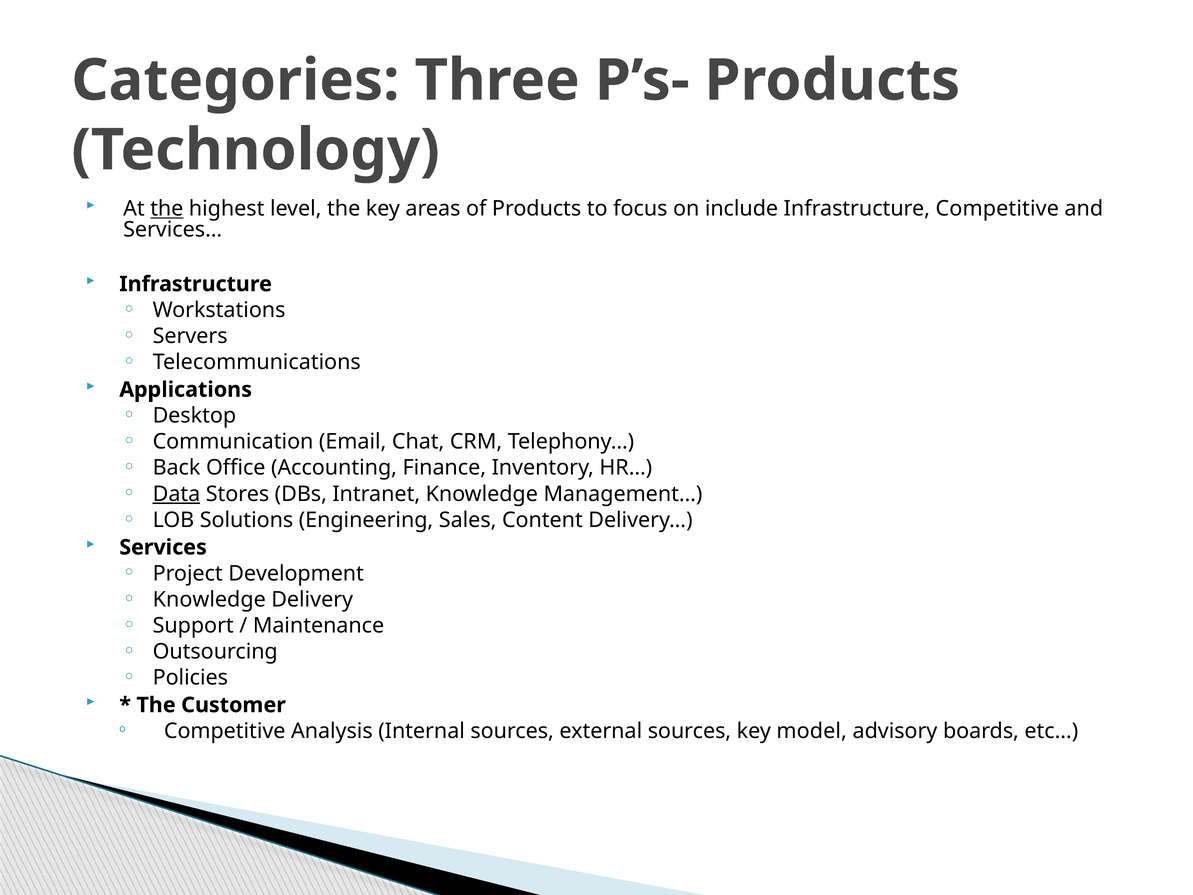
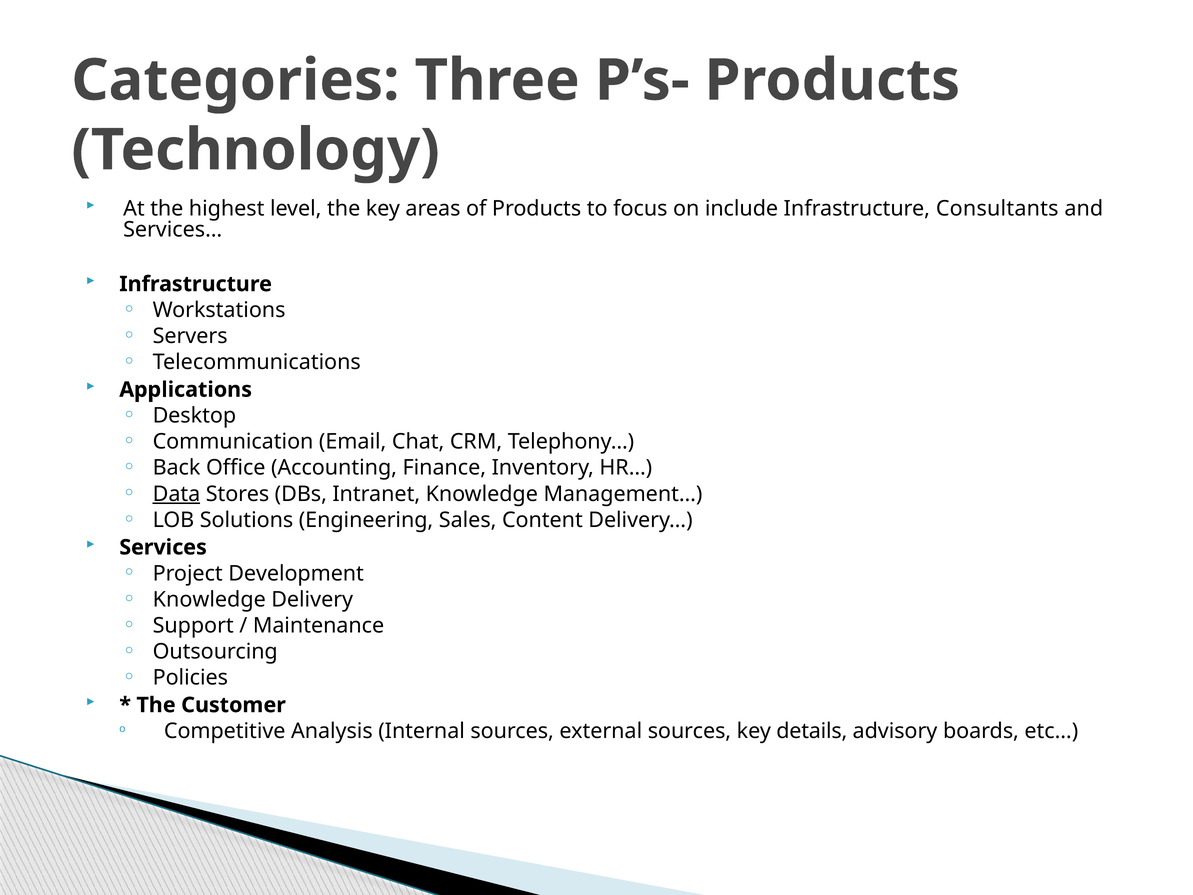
the at (167, 209) underline: present -> none
Infrastructure Competitive: Competitive -> Consultants
model: model -> details
